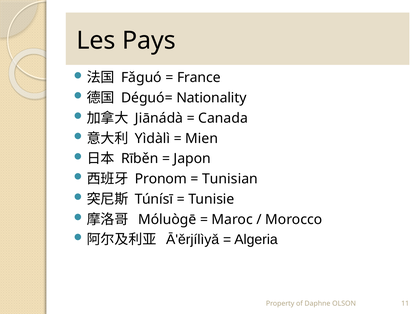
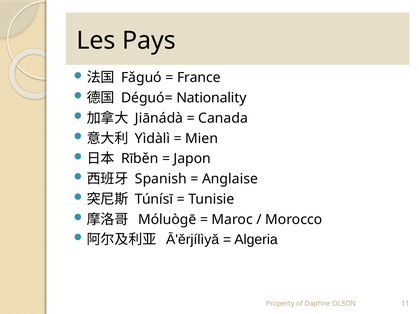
Pronom: Pronom -> Spanish
Tunisian: Tunisian -> Anglaise
